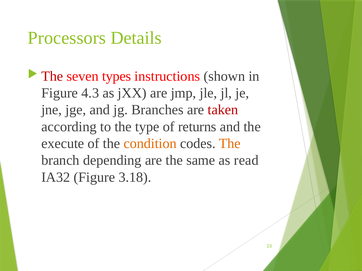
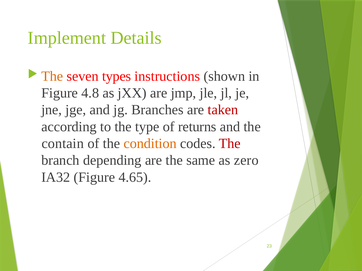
Processors: Processors -> Implement
The at (52, 76) colour: red -> orange
4.3: 4.3 -> 4.8
execute: execute -> contain
The at (230, 144) colour: orange -> red
read: read -> zero
3.18: 3.18 -> 4.65
